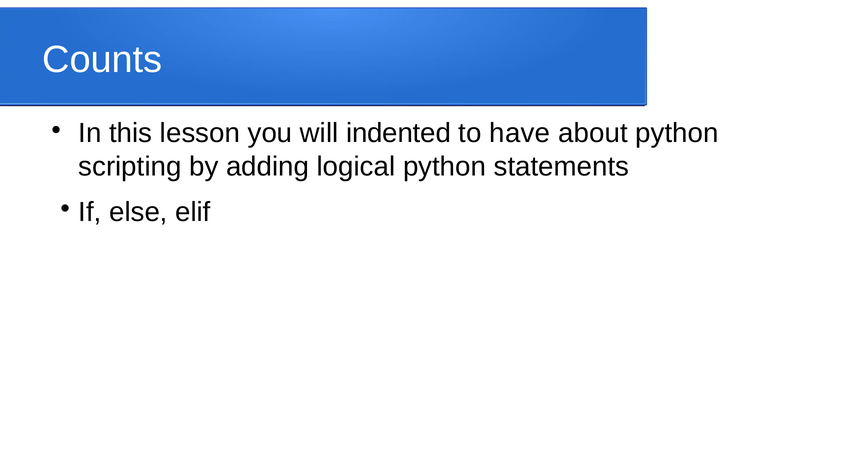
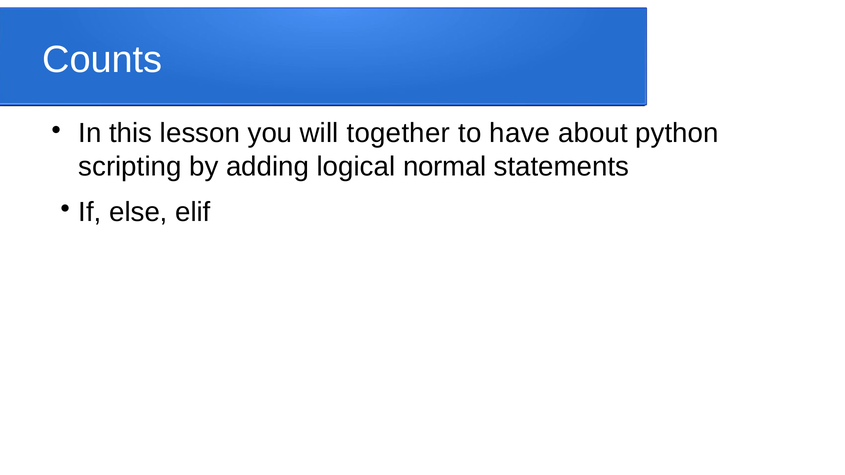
indented: indented -> together
logical python: python -> normal
